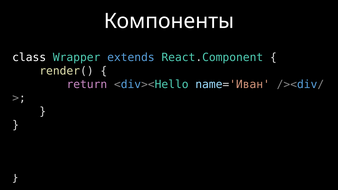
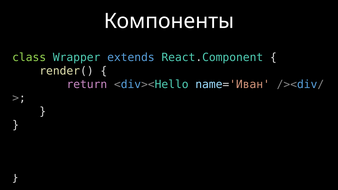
class at (29, 57) colour: white -> light green
